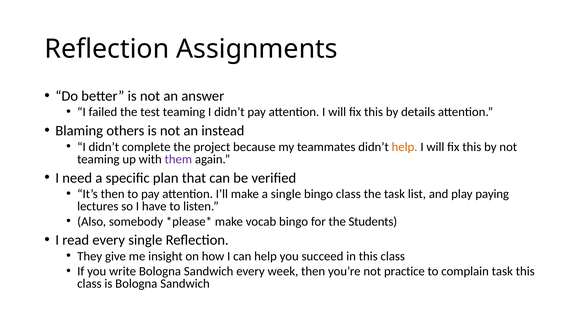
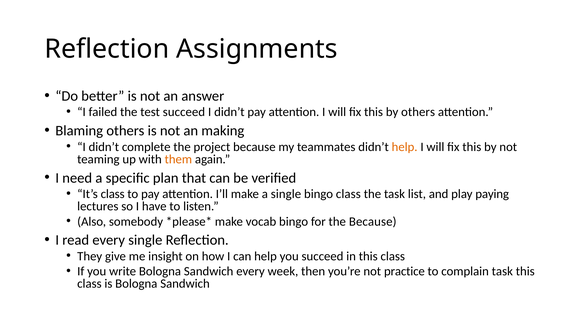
test teaming: teaming -> succeed
by details: details -> others
instead: instead -> making
them colour: purple -> orange
It’s then: then -> class
the Students: Students -> Because
